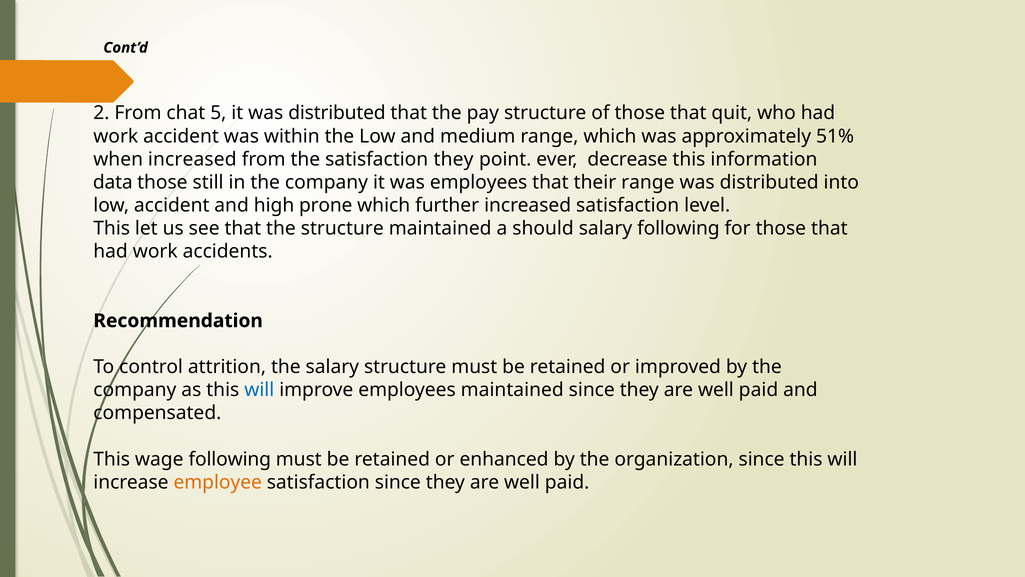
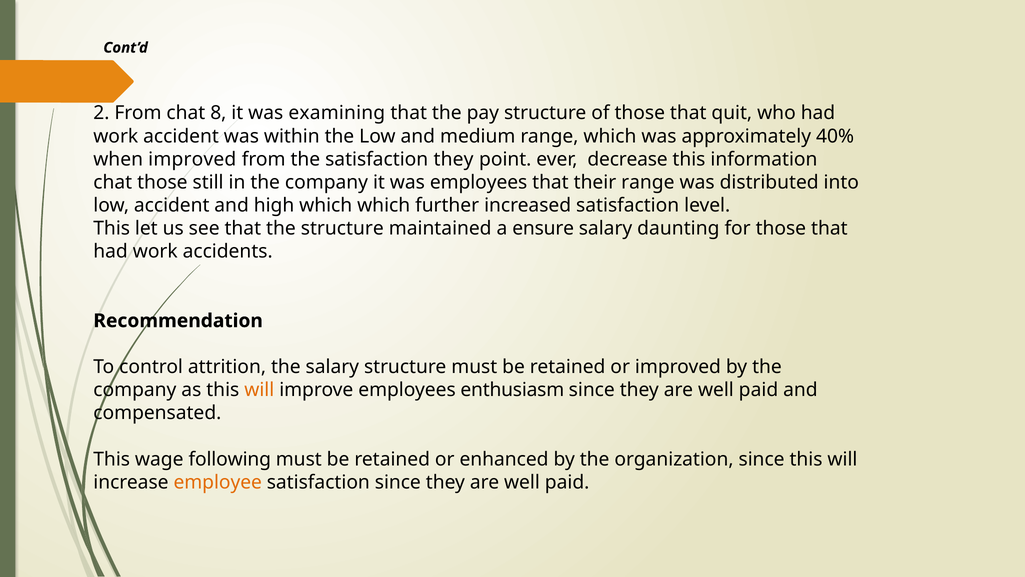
5: 5 -> 8
it was distributed: distributed -> examining
51%: 51% -> 40%
when increased: increased -> improved
data at (113, 182): data -> chat
high prone: prone -> which
should: should -> ensure
salary following: following -> daunting
will at (259, 390) colour: blue -> orange
employees maintained: maintained -> enthusiasm
